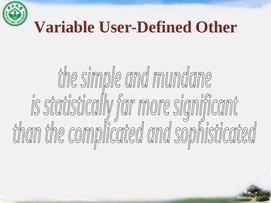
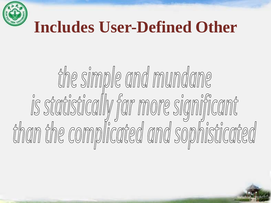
Variable: Variable -> Includes
